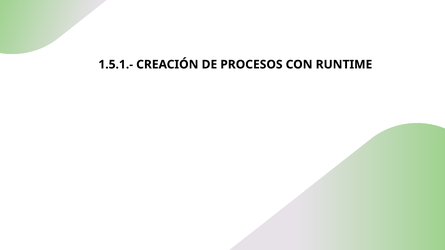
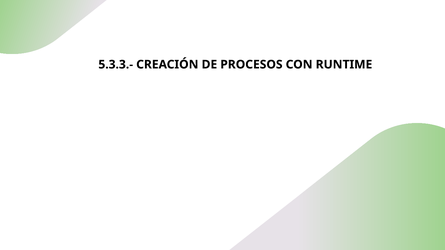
1.5.1.-: 1.5.1.- -> 5.3.3.-
